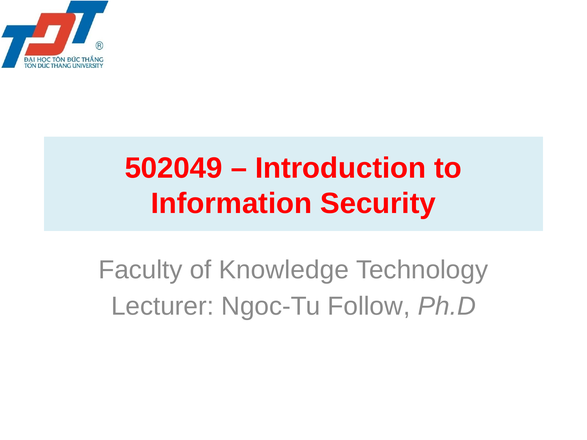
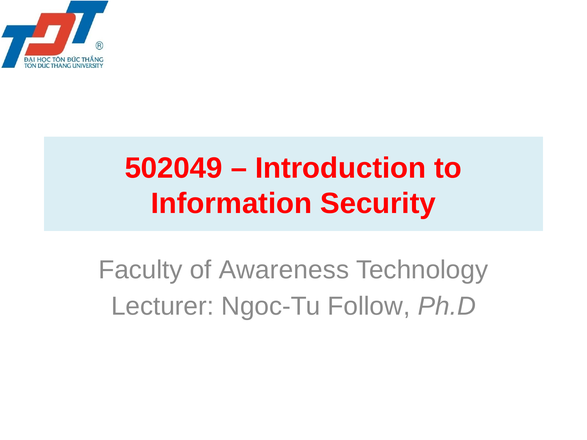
Knowledge: Knowledge -> Awareness
